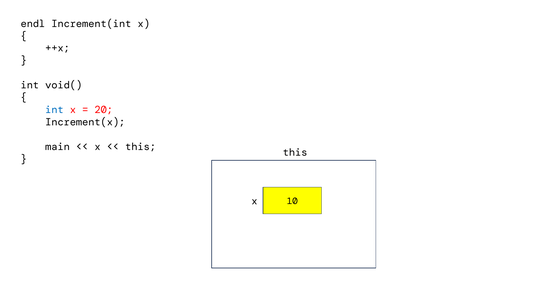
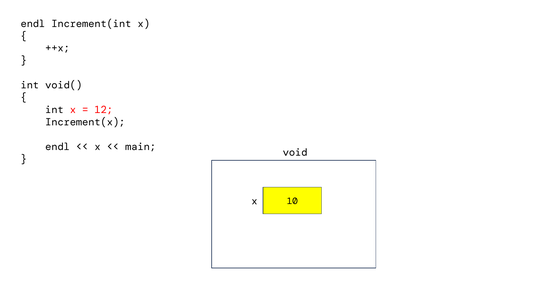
int at (54, 110) colour: blue -> black
20: 20 -> 12
main at (58, 147): main -> endl
this at (141, 147): this -> main
this at (295, 152): this -> void
